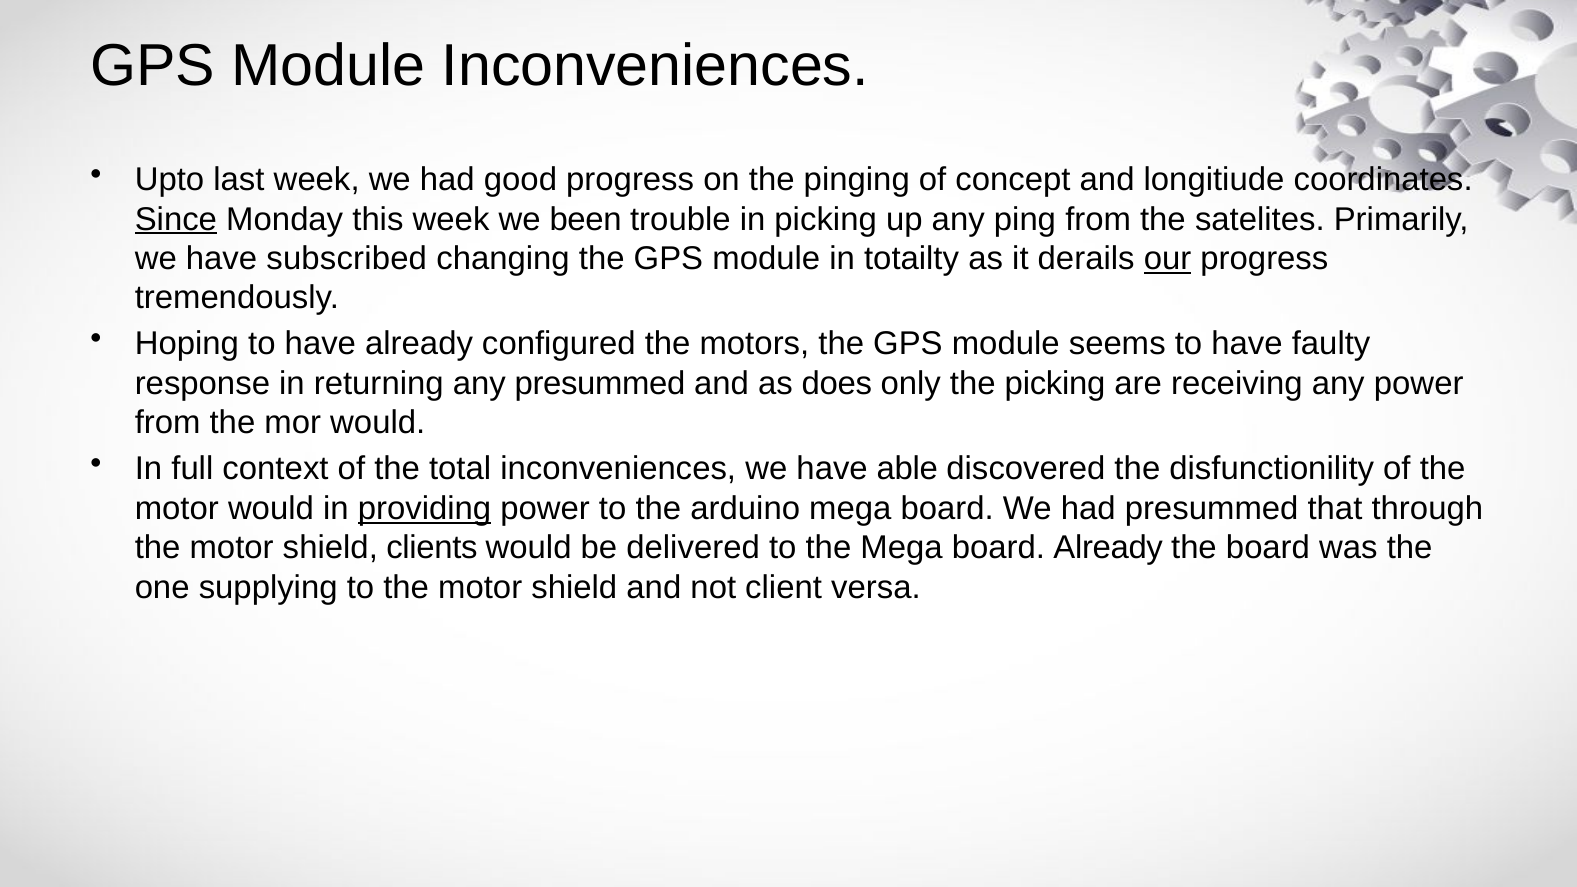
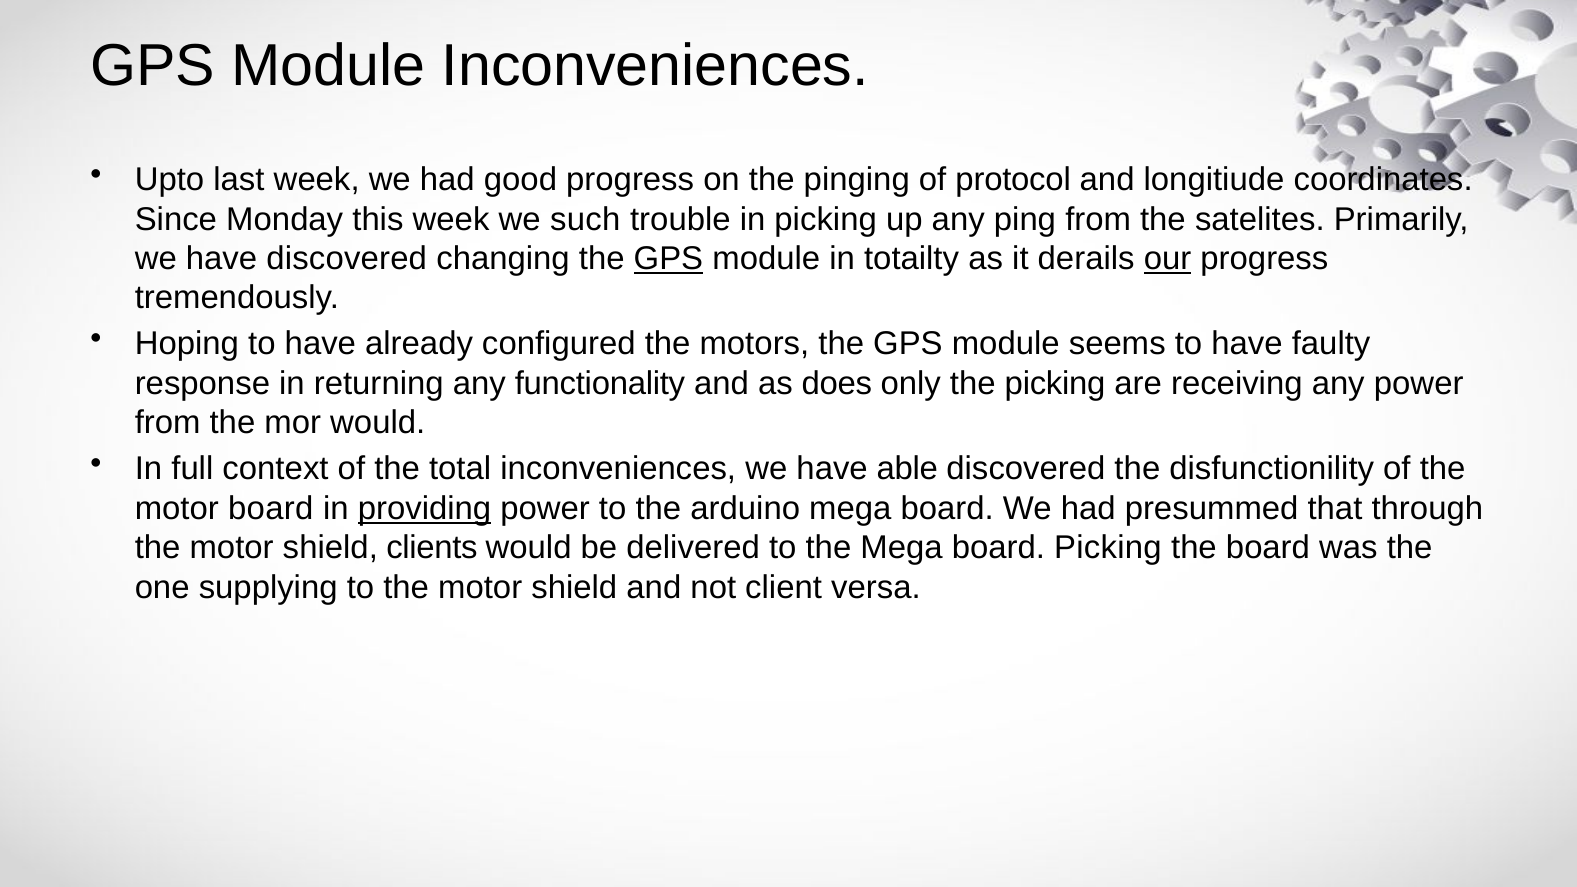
concept: concept -> protocol
Since underline: present -> none
been: been -> such
have subscribed: subscribed -> discovered
GPS at (668, 259) underline: none -> present
any presummed: presummed -> functionality
motor would: would -> board
board Already: Already -> Picking
